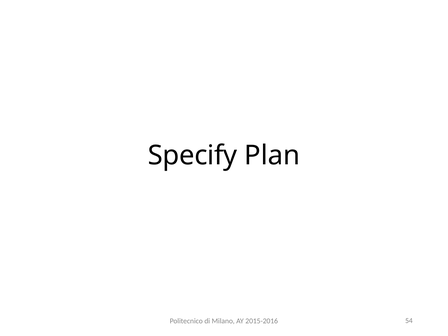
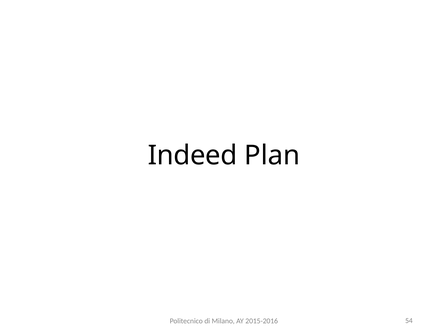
Specify: Specify -> Indeed
